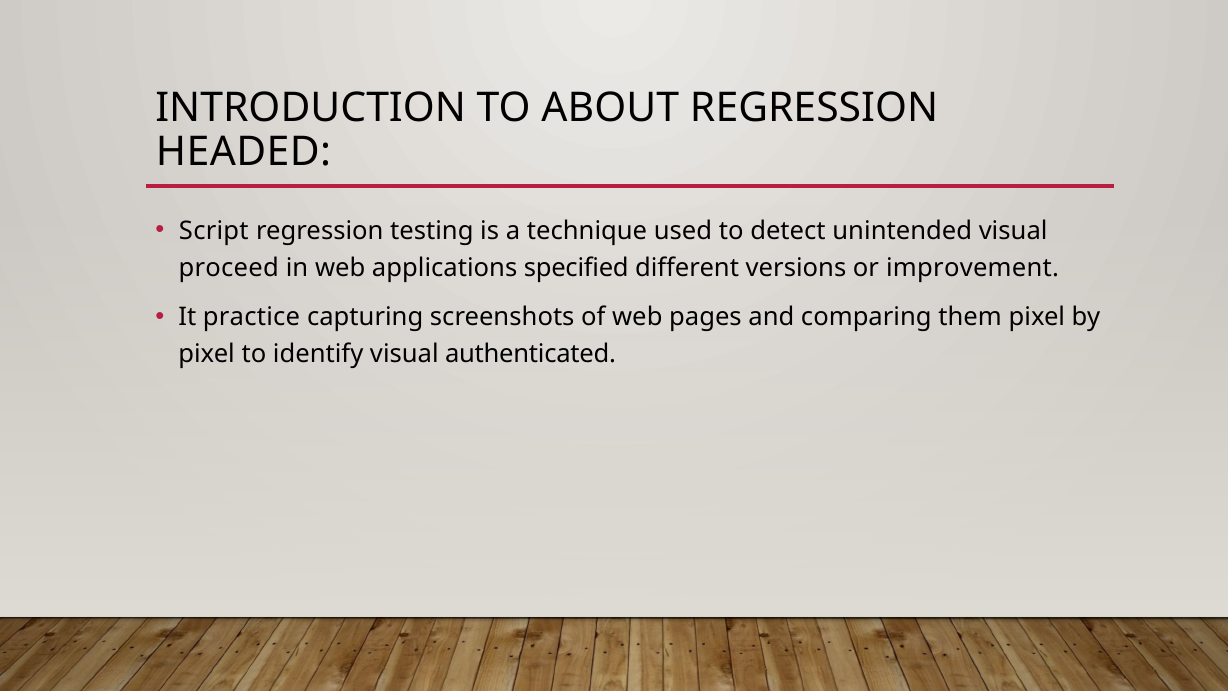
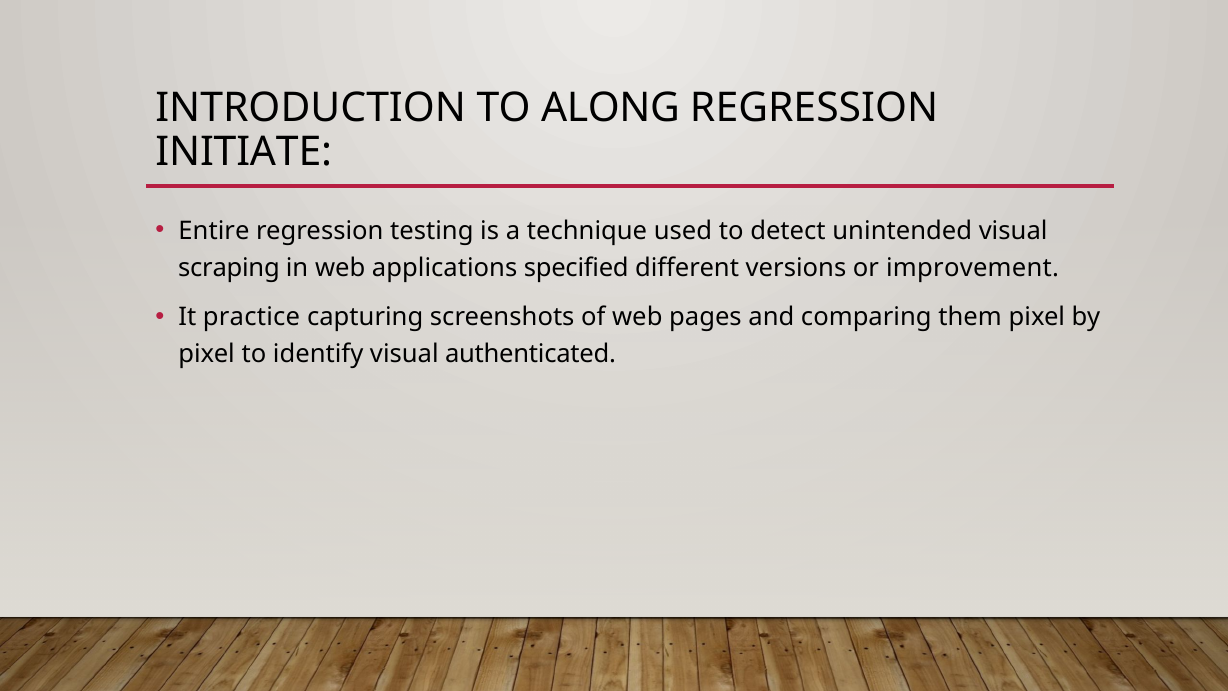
ABOUT: ABOUT -> ALONG
HEADED: HEADED -> INITIATE
Script: Script -> Entire
proceed: proceed -> scraping
